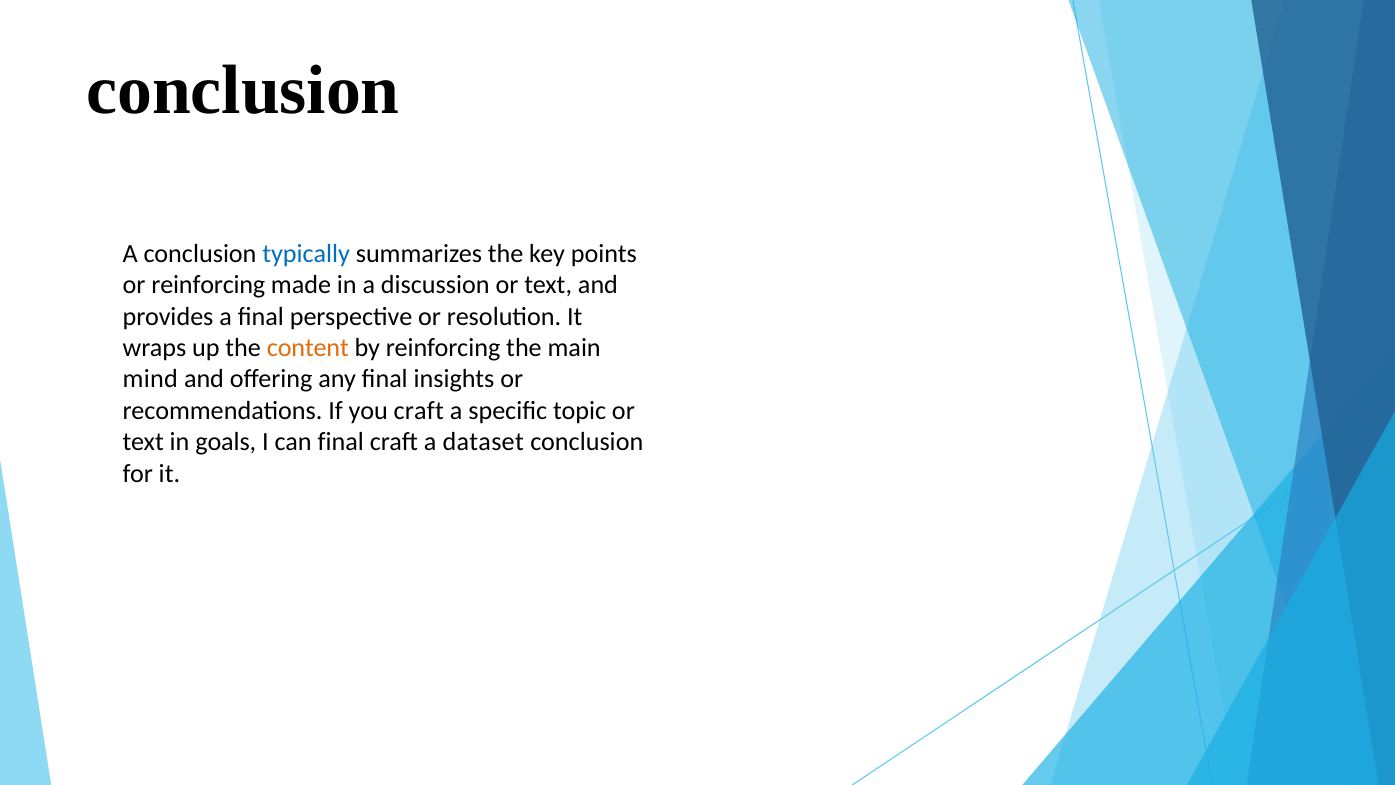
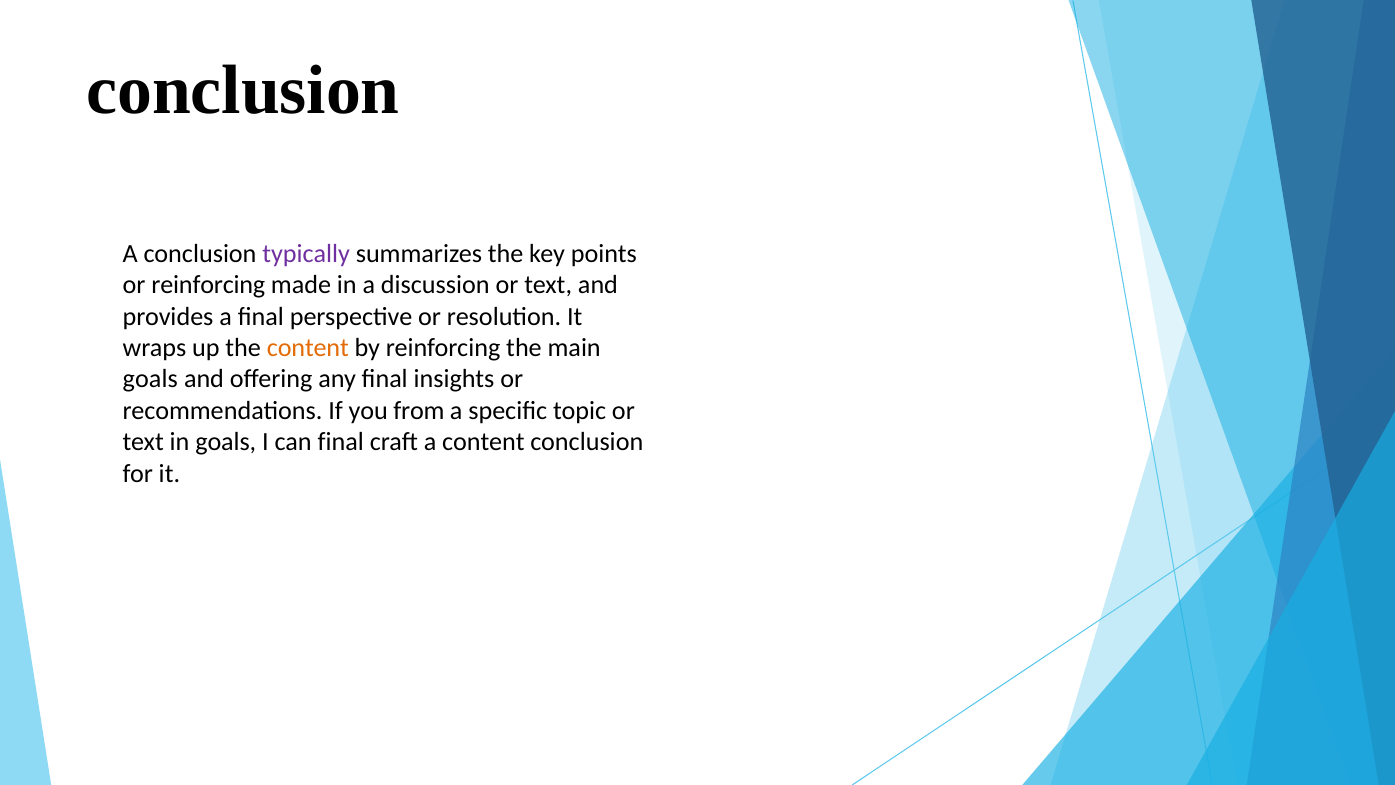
typically colour: blue -> purple
mind at (150, 379): mind -> goals
you craft: craft -> from
a dataset: dataset -> content
